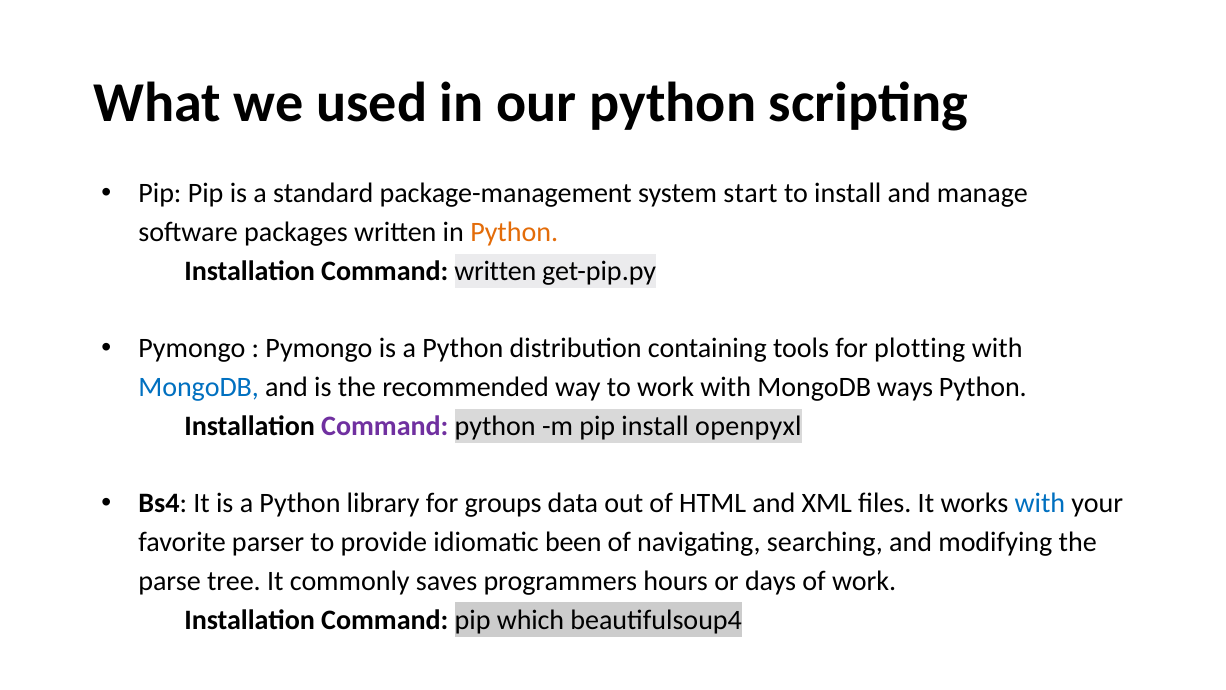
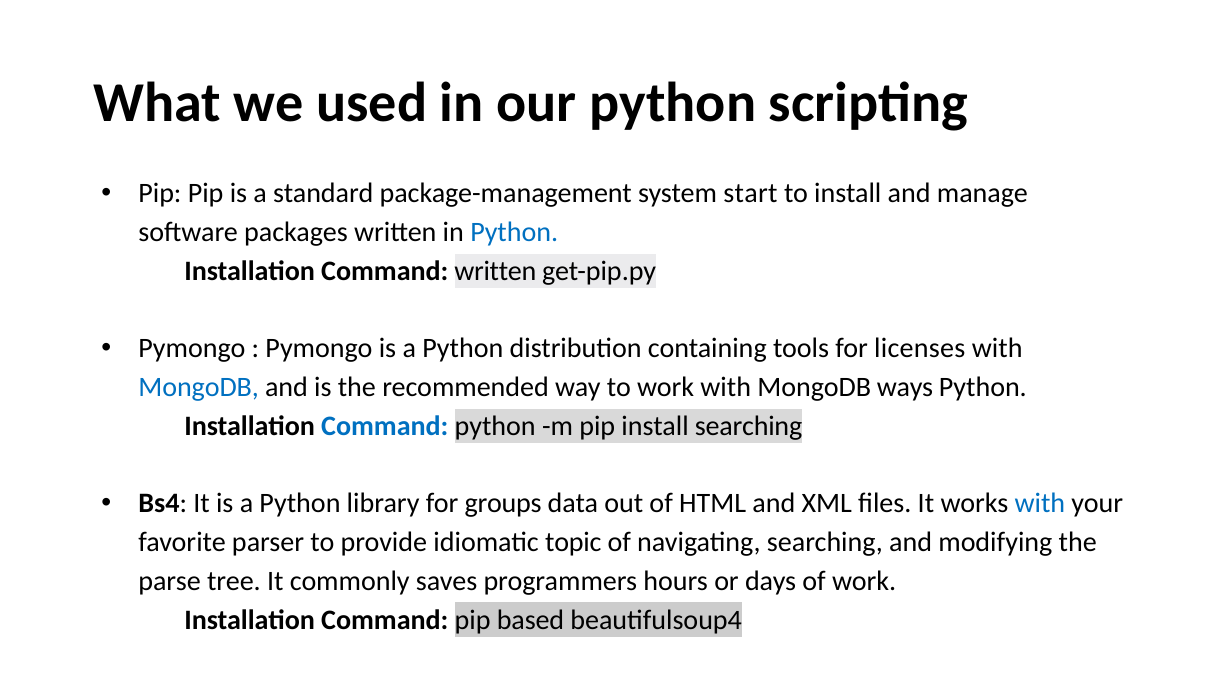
Python at (514, 232) colour: orange -> blue
plotting: plotting -> licenses
Command at (385, 426) colour: purple -> blue
install openpyxl: openpyxl -> searching
been: been -> topic
which: which -> based
